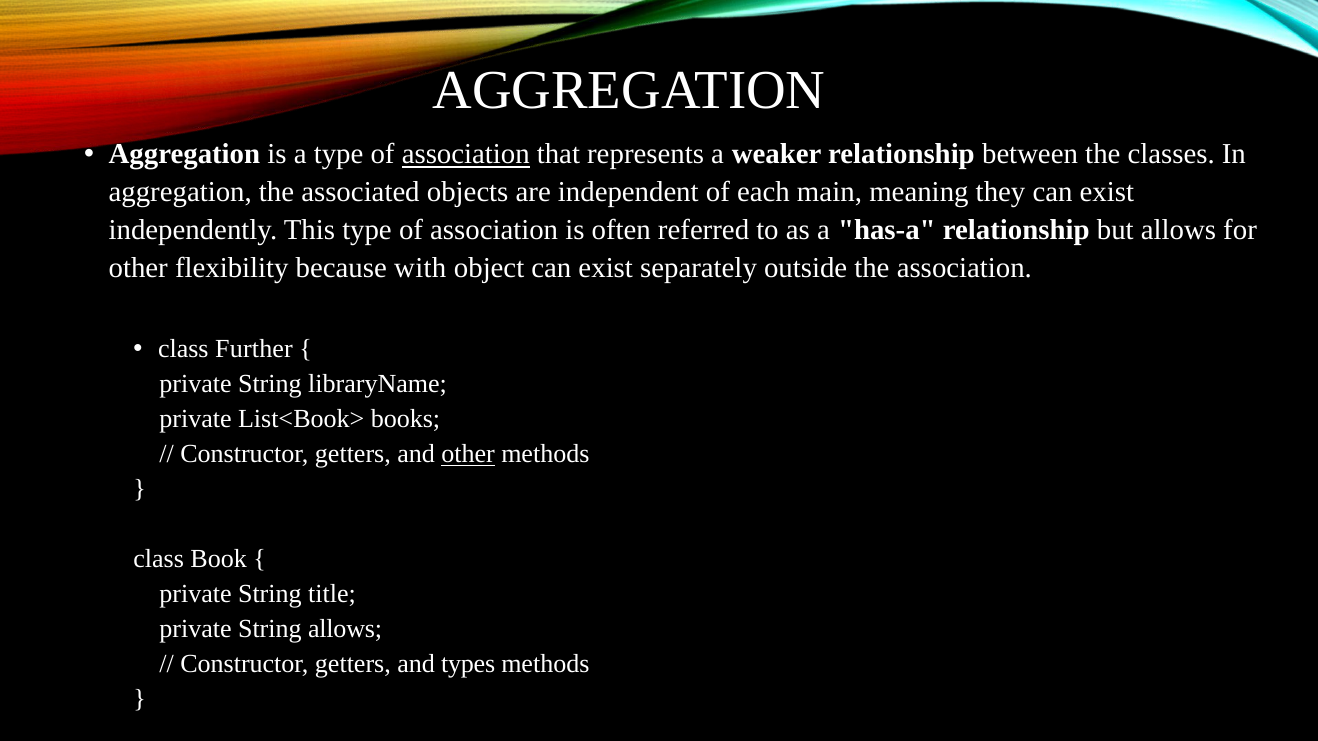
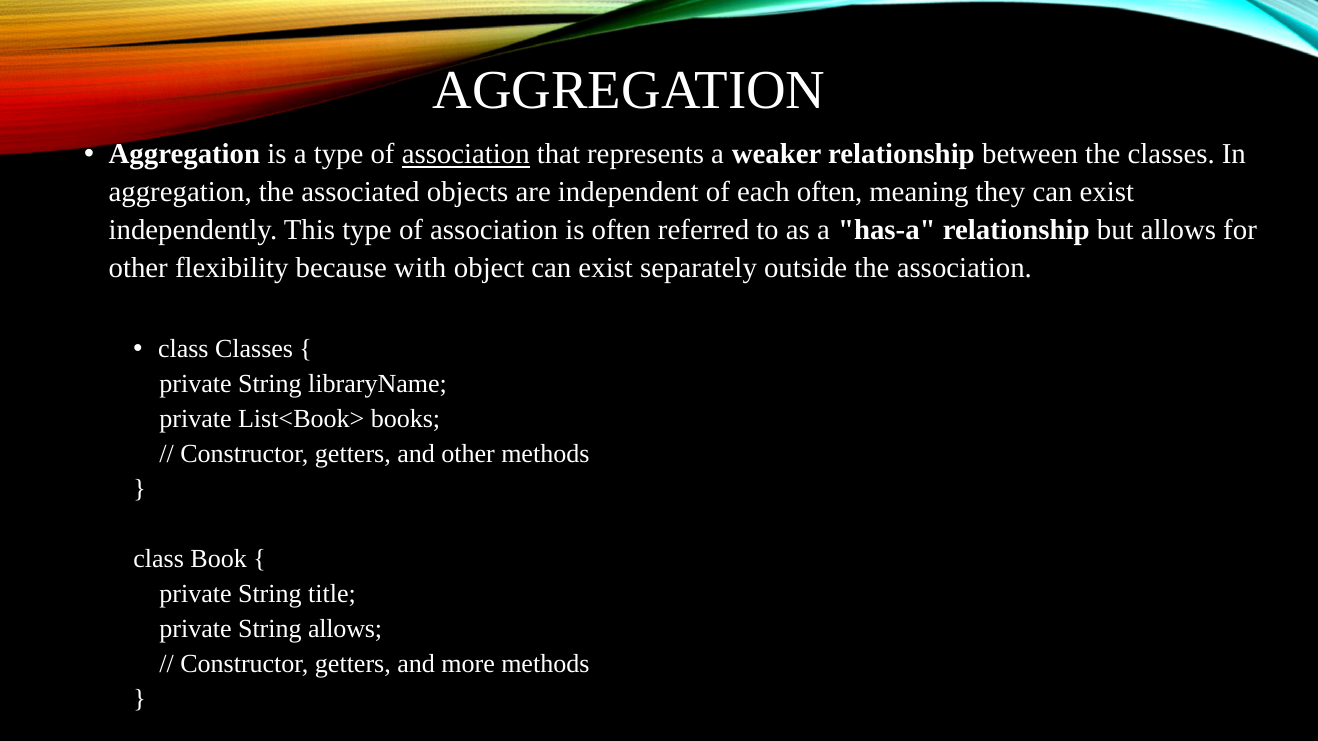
each main: main -> often
class Further: Further -> Classes
other at (468, 455) underline: present -> none
types: types -> more
